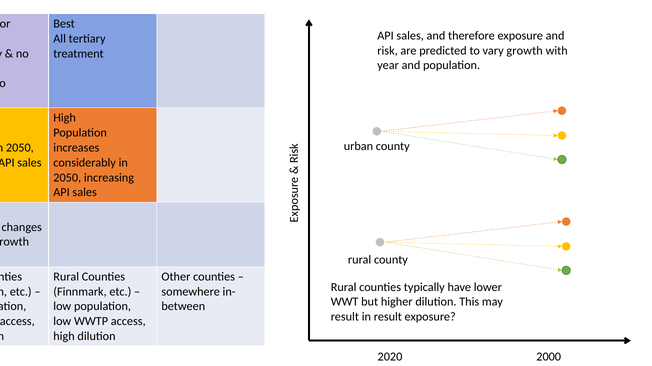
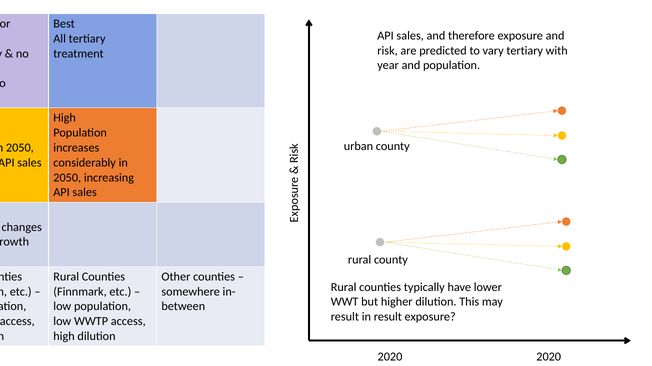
vary growth: growth -> tertiary
2020 2000: 2000 -> 2020
